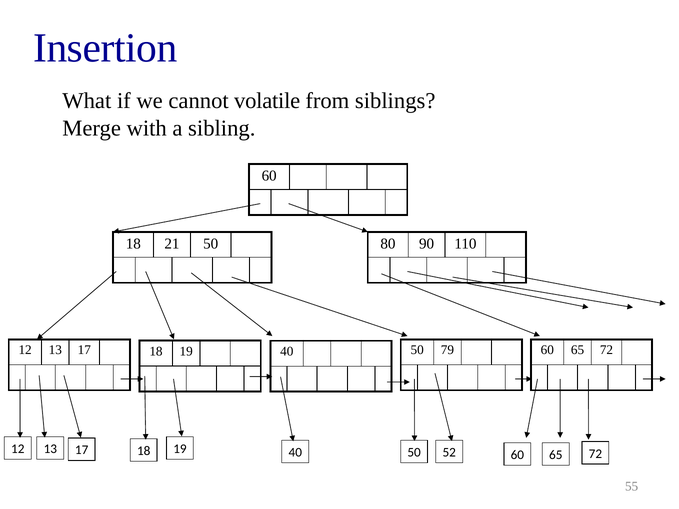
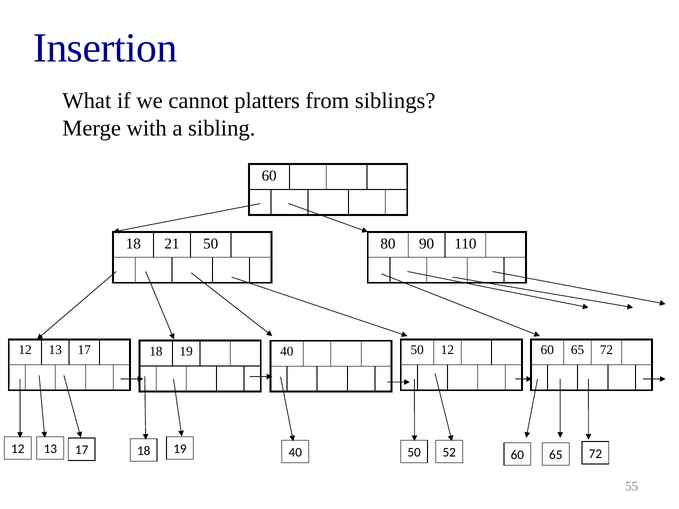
volatile: volatile -> platters
50 79: 79 -> 12
